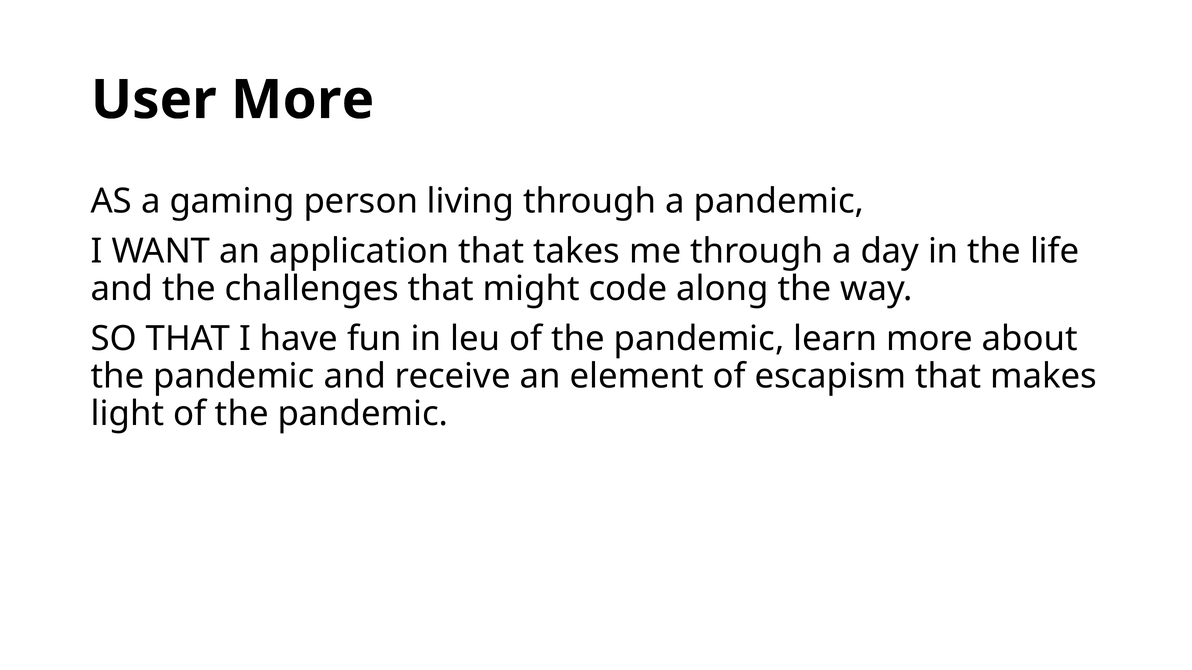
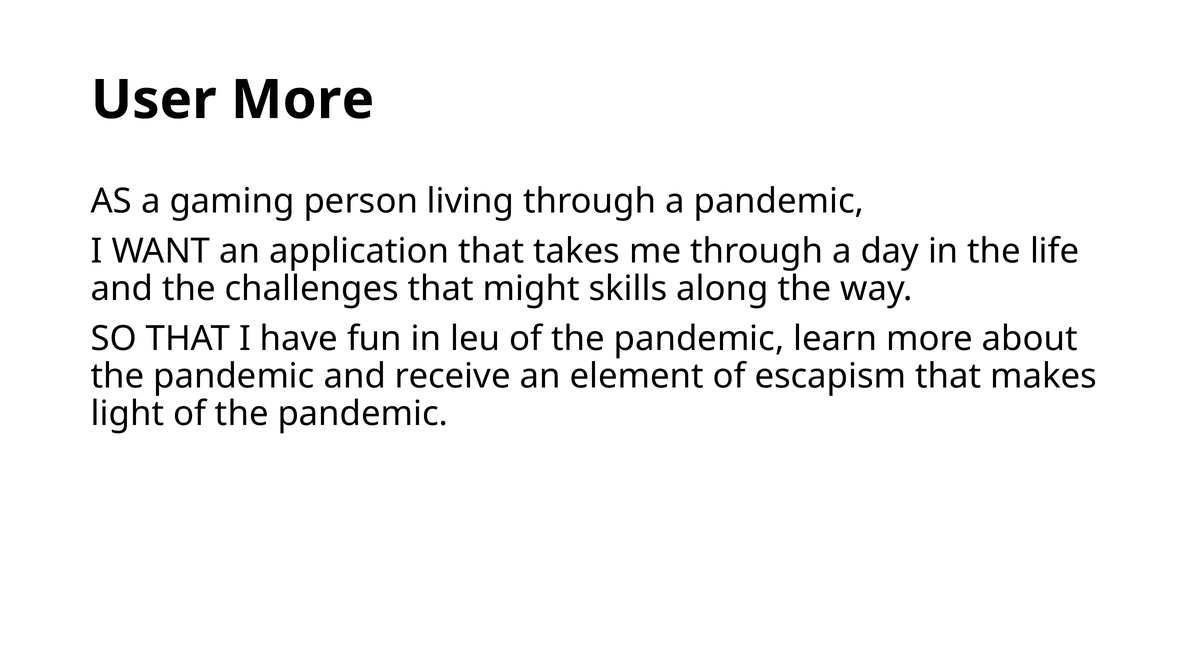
code: code -> skills
